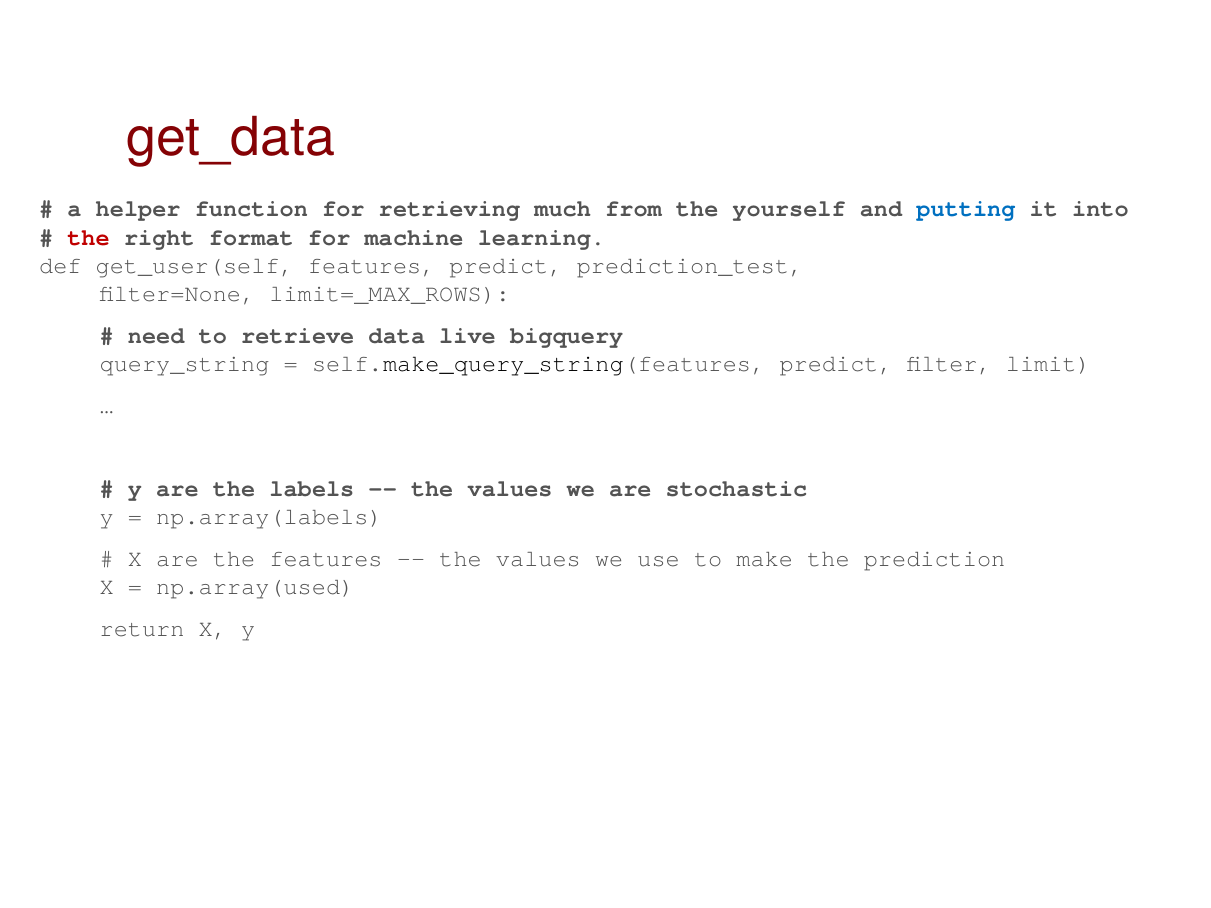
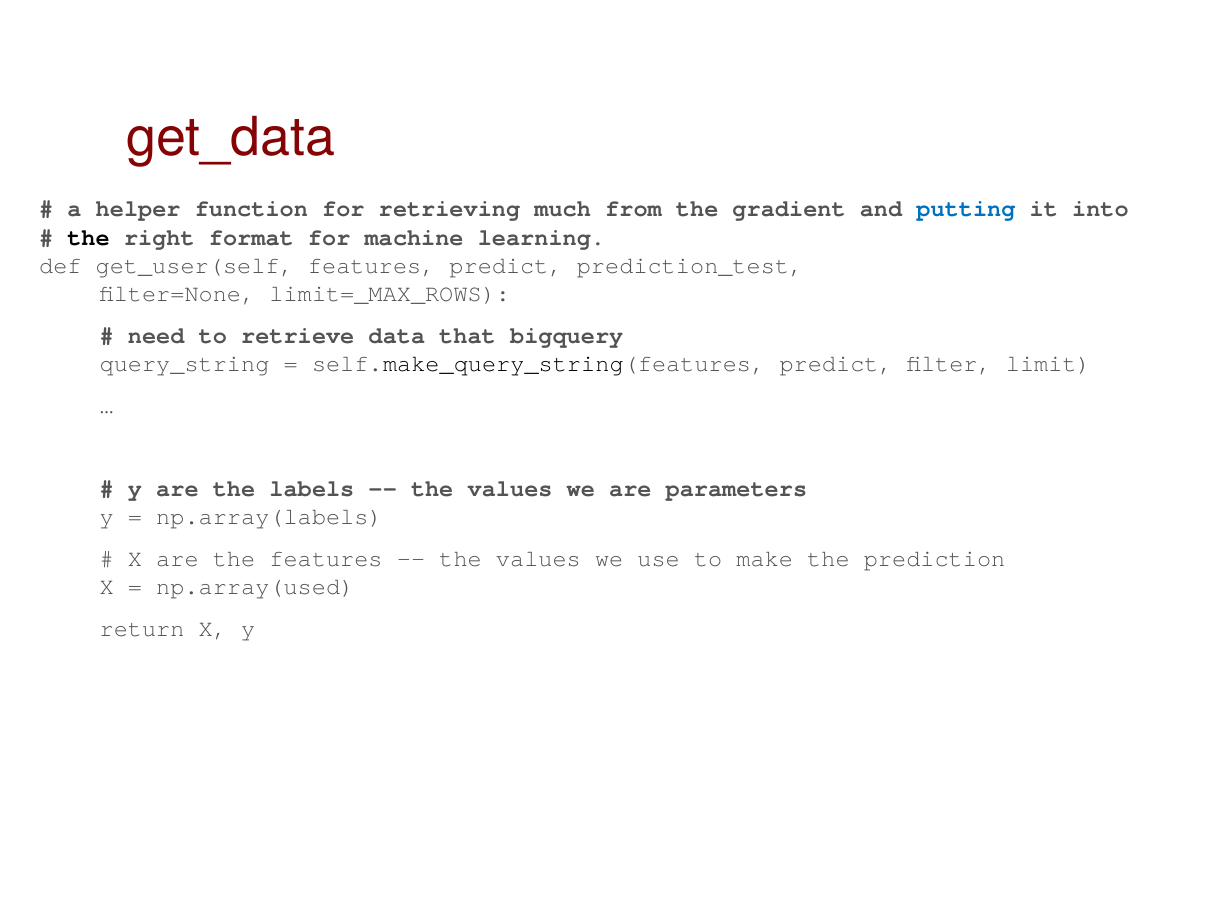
yourself: yourself -> gradient
the at (89, 237) colour: red -> black
live: live -> that
stochastic: stochastic -> parameters
